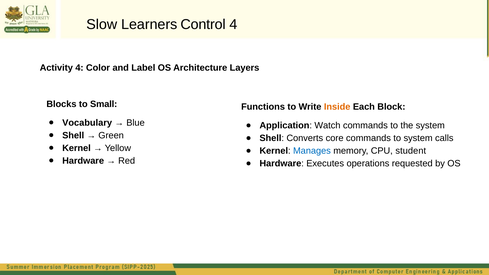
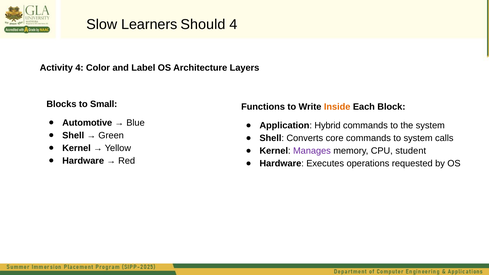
Control: Control -> Should
Vocabulary: Vocabulary -> Automotive
Watch: Watch -> Hybrid
Manages colour: blue -> purple
